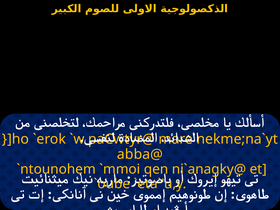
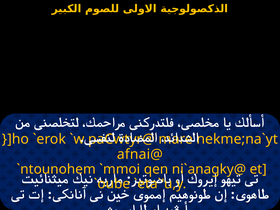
abba@: abba@ -> afnai@
